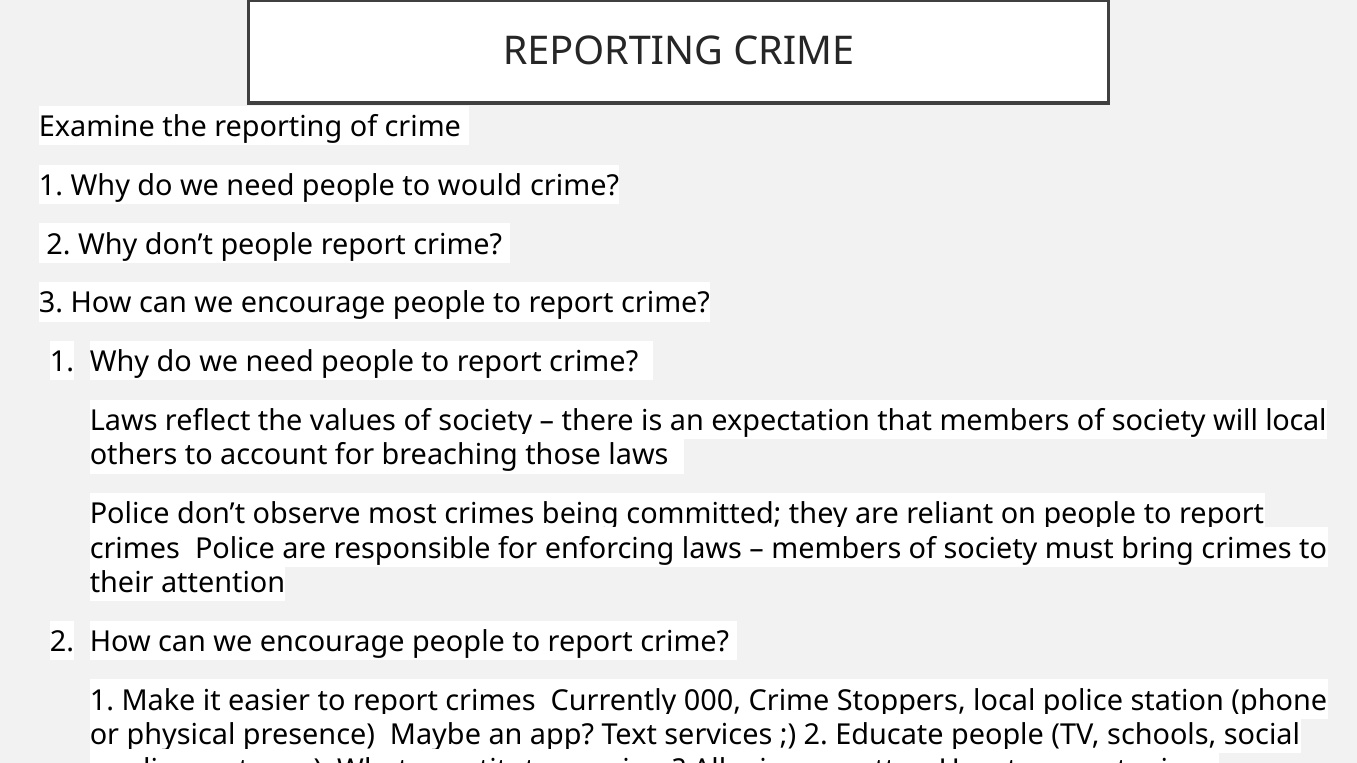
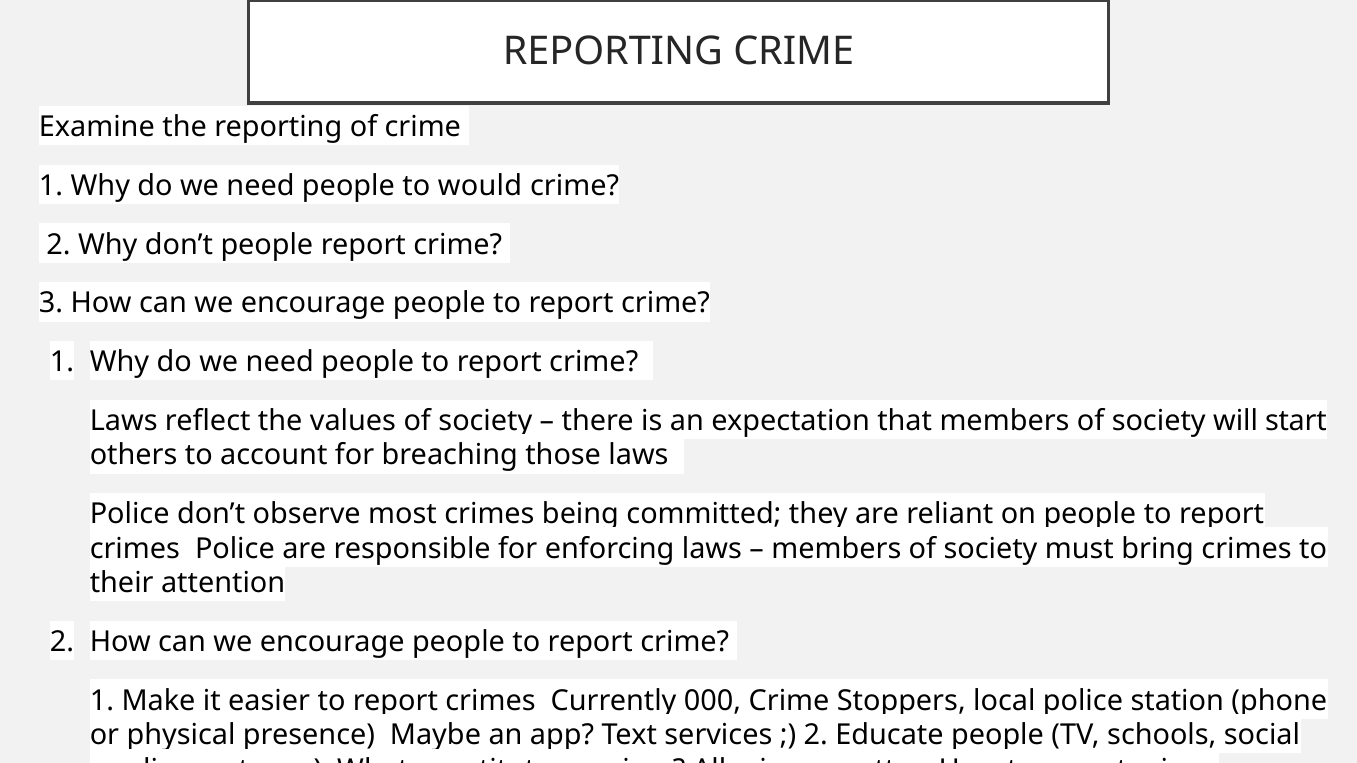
will local: local -> start
